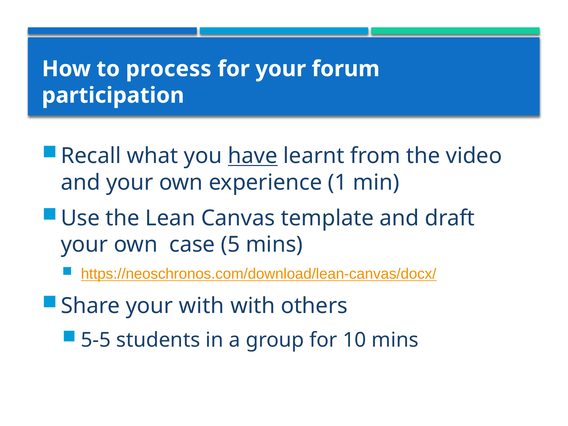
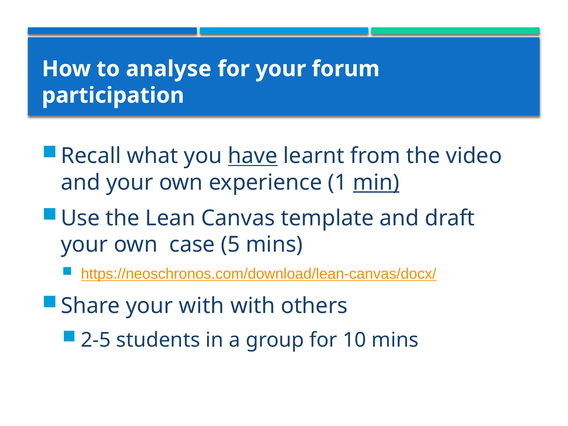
process: process -> analyse
min underline: none -> present
5-5: 5-5 -> 2-5
